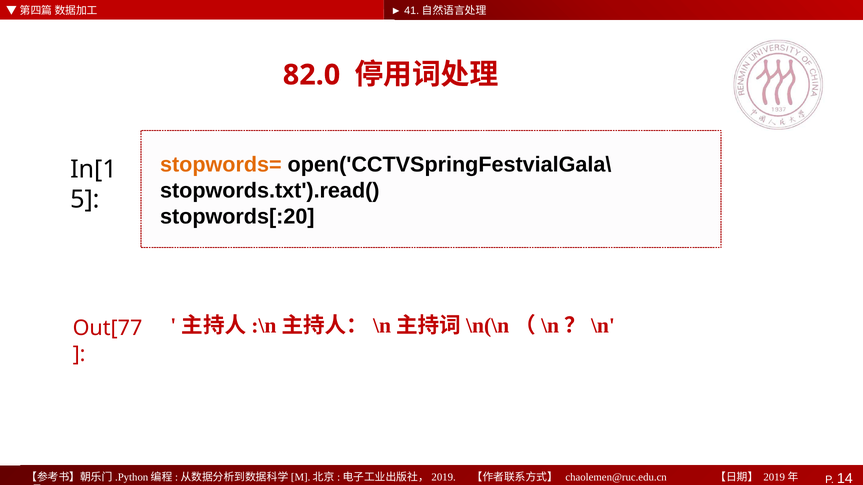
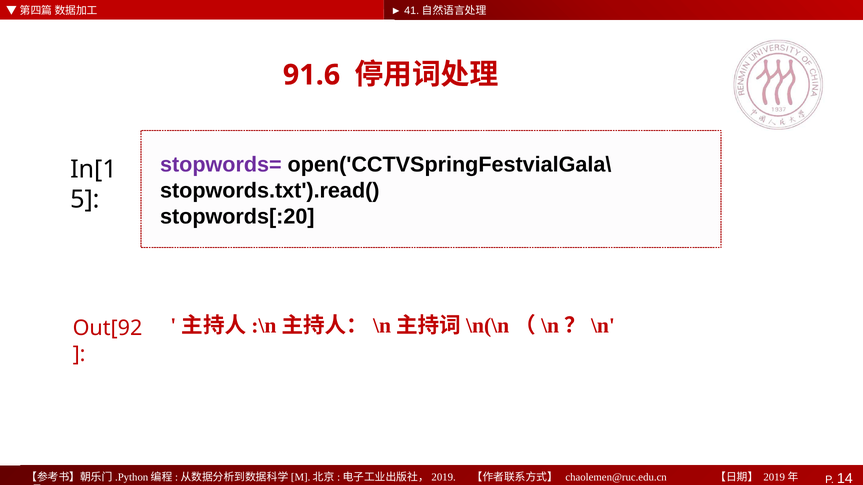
82.0: 82.0 -> 91.6
stopwords= colour: orange -> purple
Out[77: Out[77 -> Out[92
